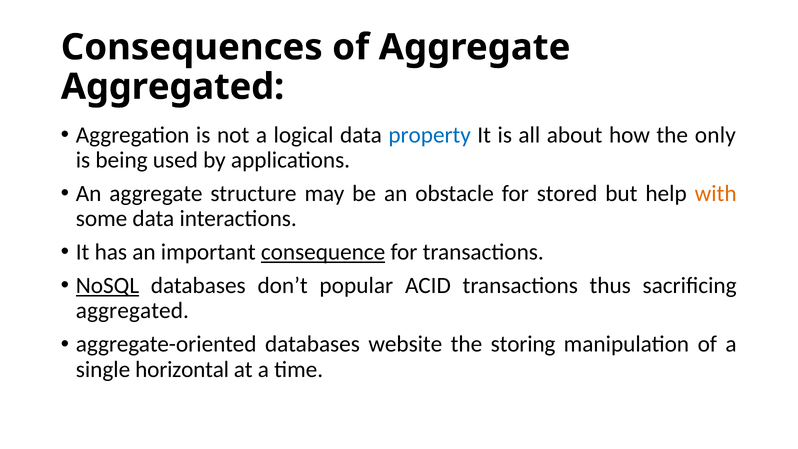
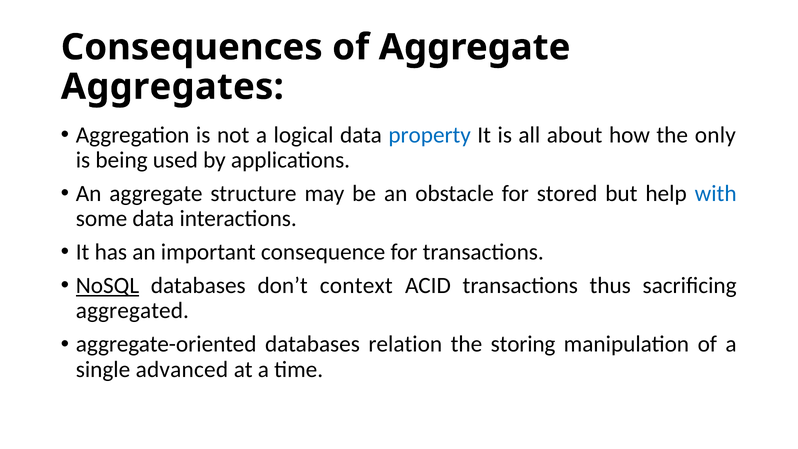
Aggregated at (173, 87): Aggregated -> Aggregates
with colour: orange -> blue
consequence underline: present -> none
popular: popular -> context
website: website -> relation
horizontal: horizontal -> advanced
